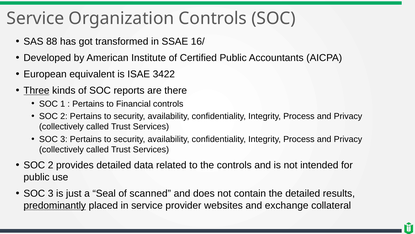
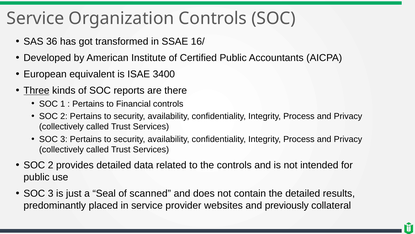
88: 88 -> 36
3422: 3422 -> 3400
predominantly underline: present -> none
exchange: exchange -> previously
